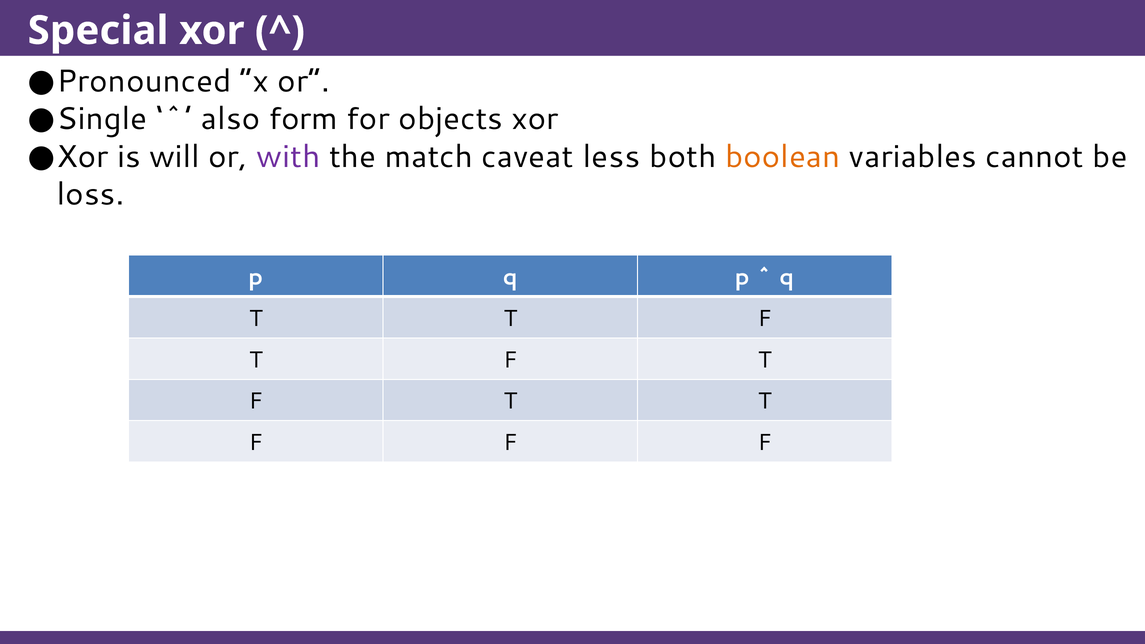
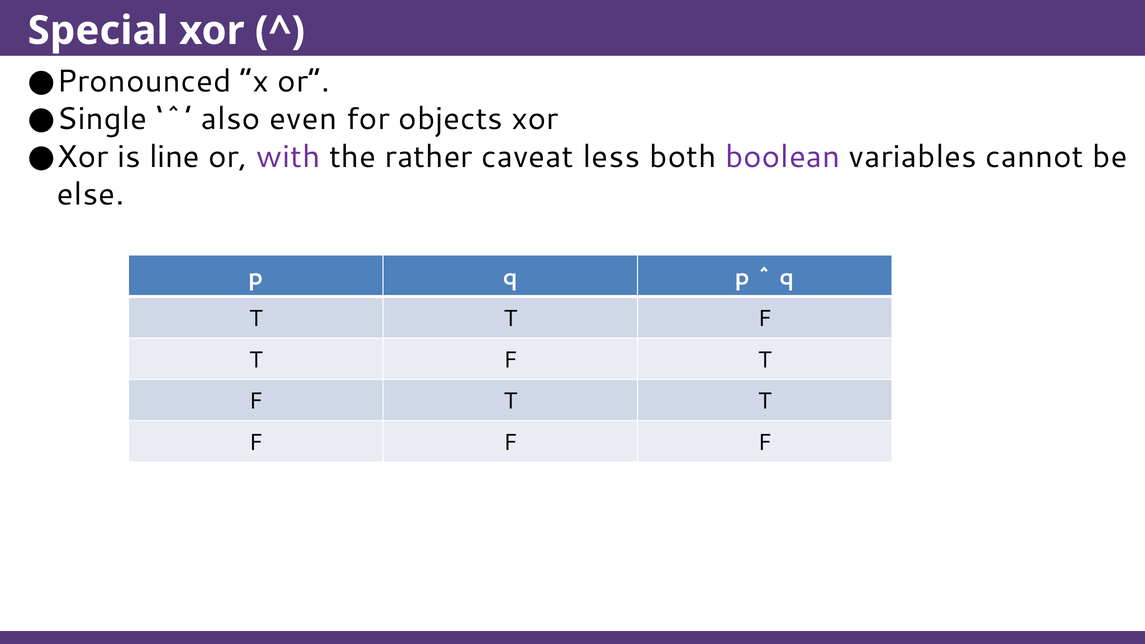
form: form -> even
will: will -> line
match: match -> rather
boolean colour: orange -> purple
loss: loss -> else
